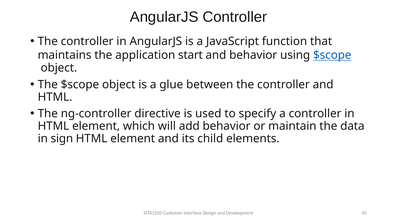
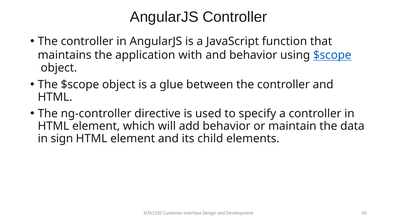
start: start -> with
